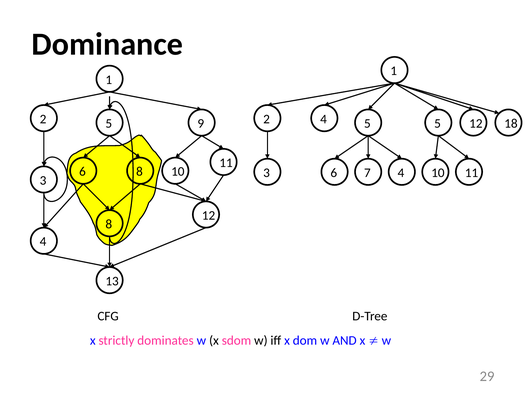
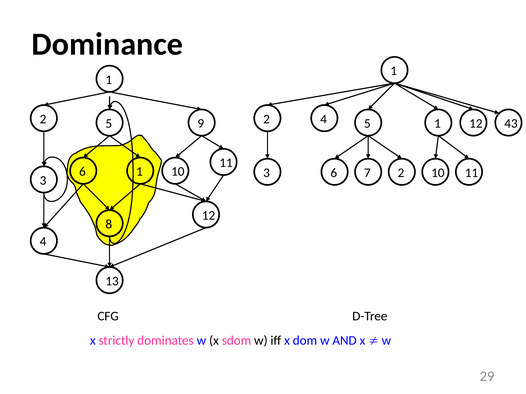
4 5: 5 -> 1
18: 18 -> 43
6 8: 8 -> 1
7 4: 4 -> 2
